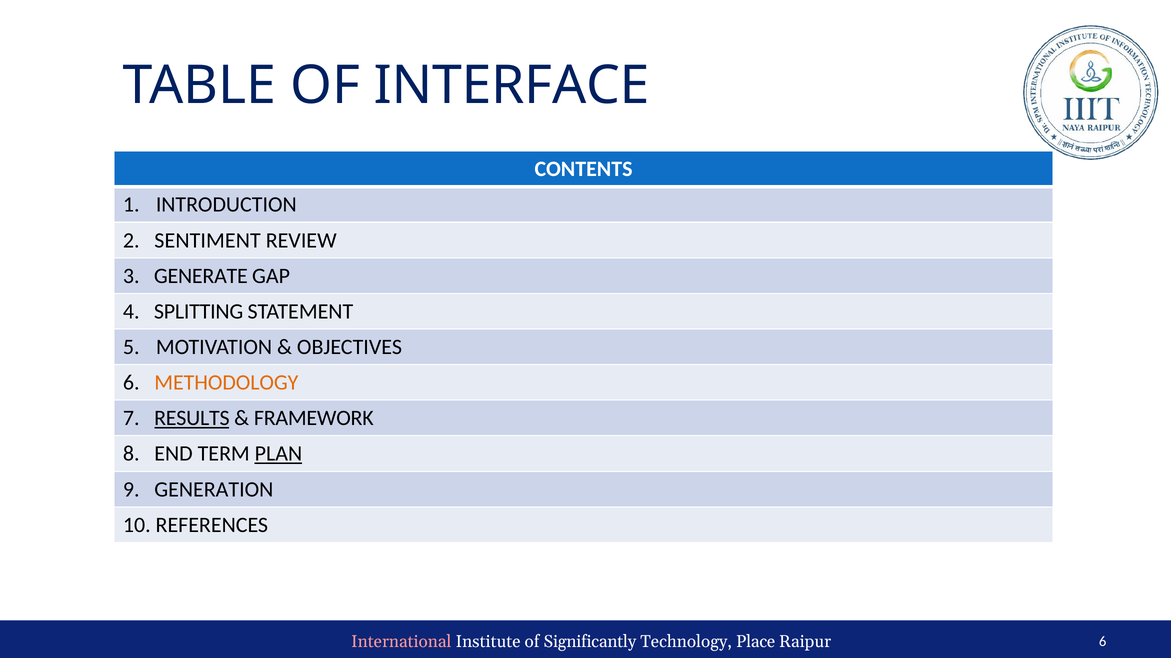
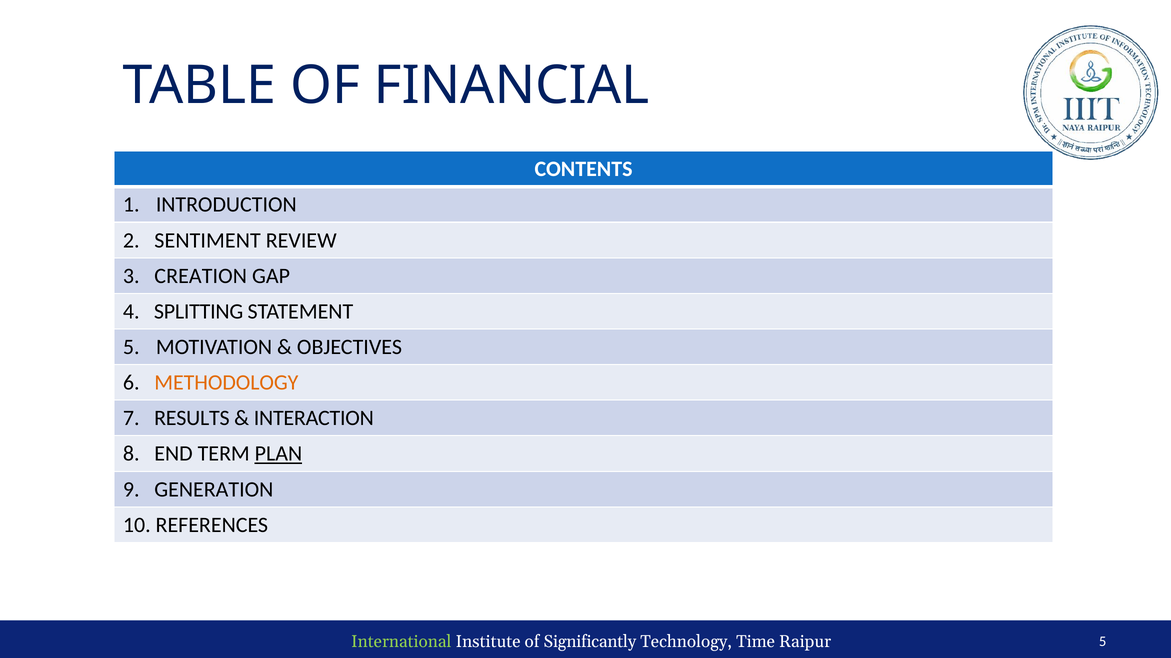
INTERFACE: INTERFACE -> FINANCIAL
GENERATE: GENERATE -> CREATION
RESULTS underline: present -> none
FRAMEWORK: FRAMEWORK -> INTERACTION
International colour: pink -> light green
Place: Place -> Time
Raipur 6: 6 -> 5
